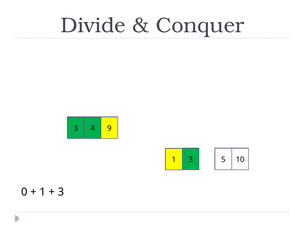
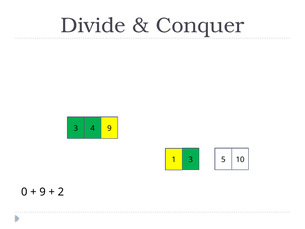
1 at (43, 192): 1 -> 9
3 at (61, 192): 3 -> 2
